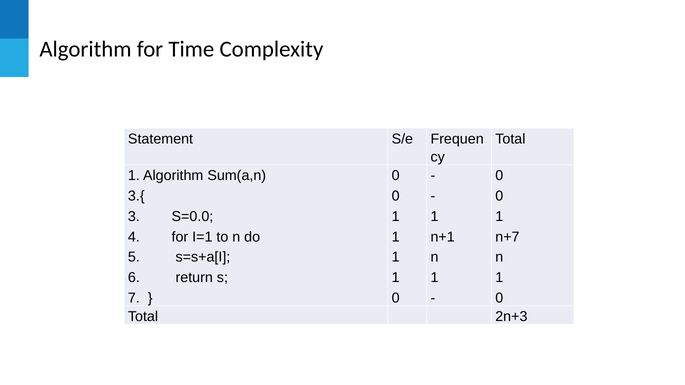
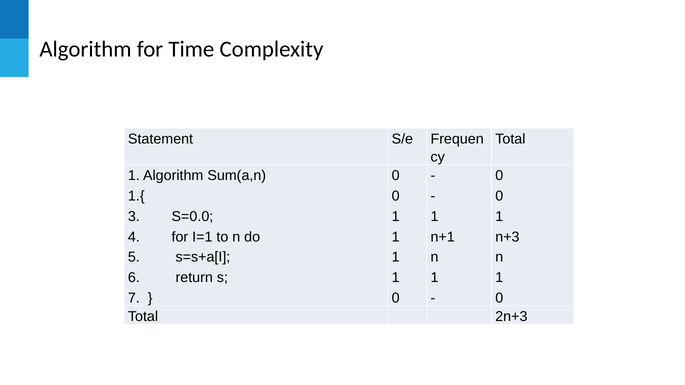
3.{: 3.{ -> 1.{
n+7: n+7 -> n+3
